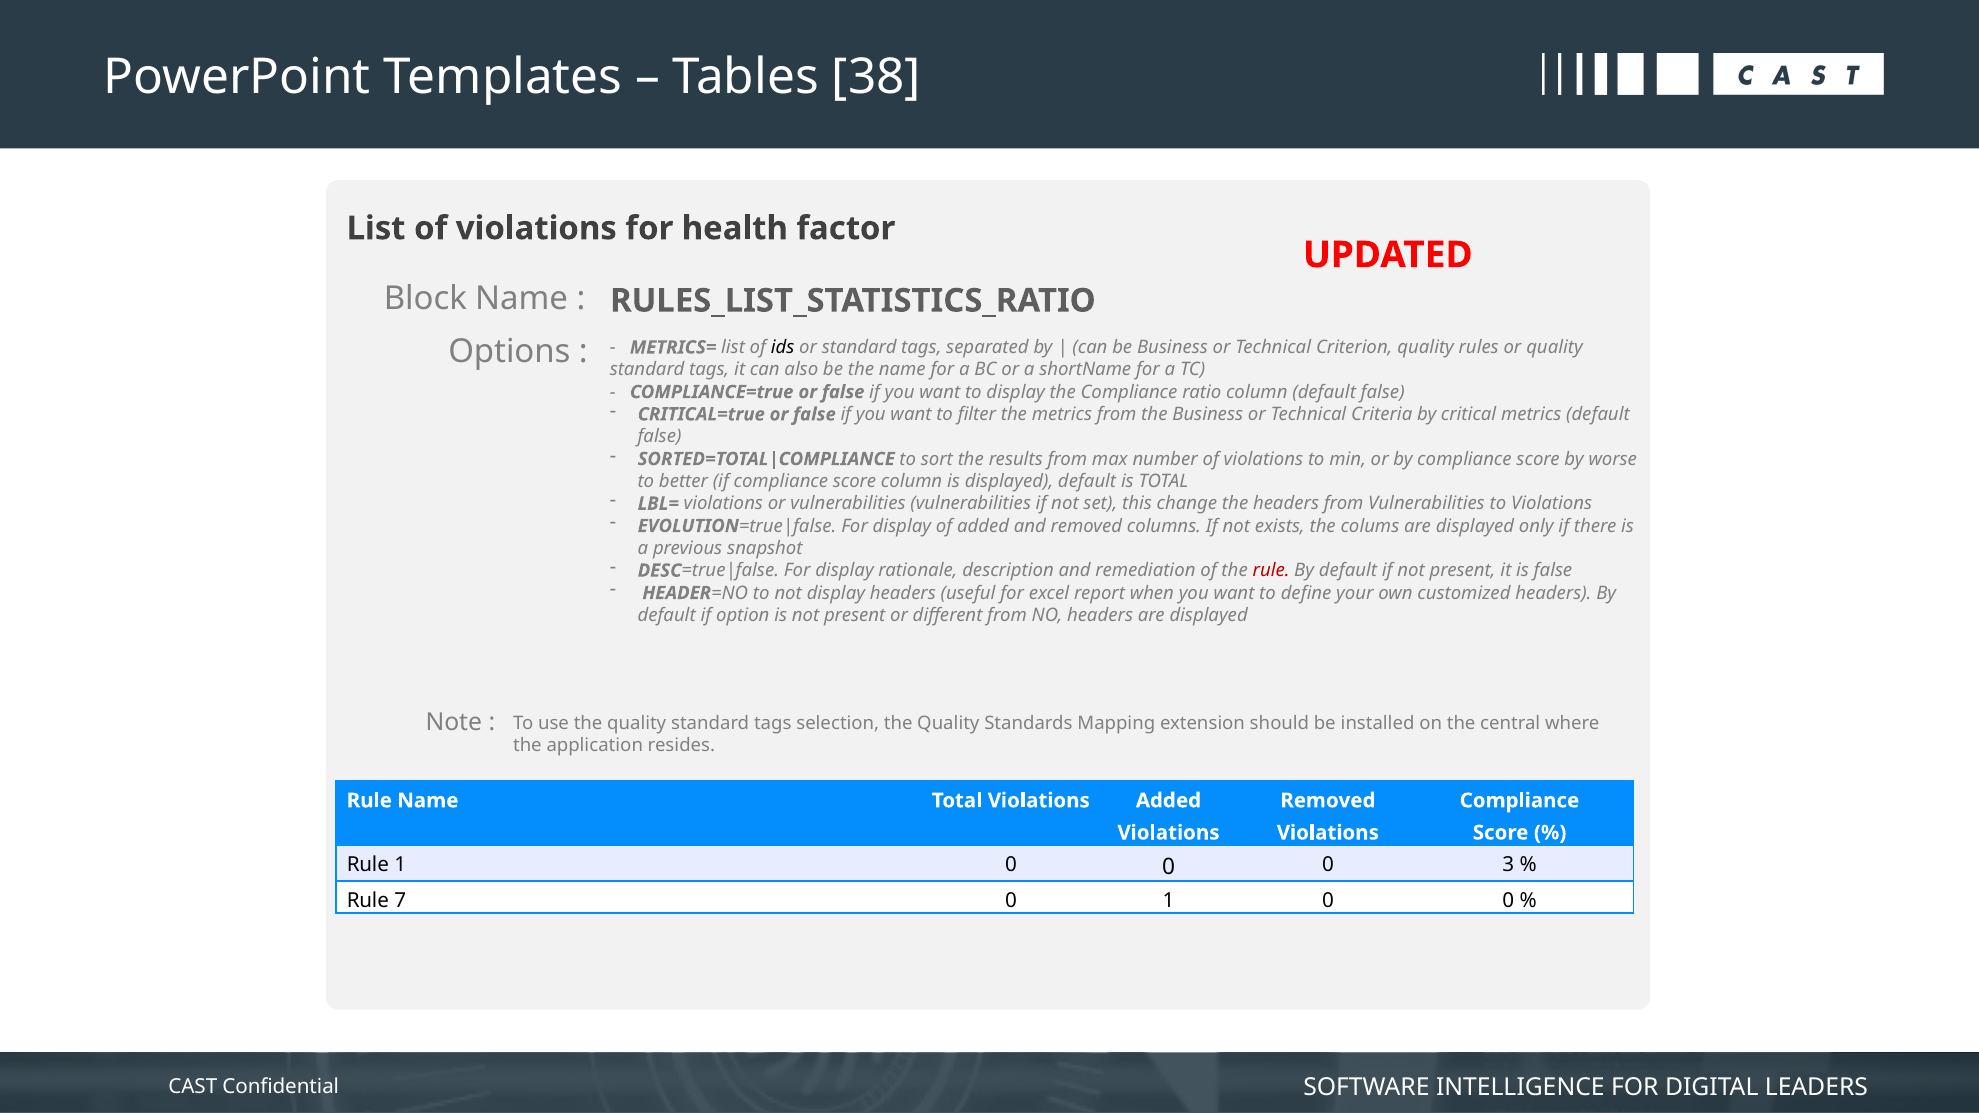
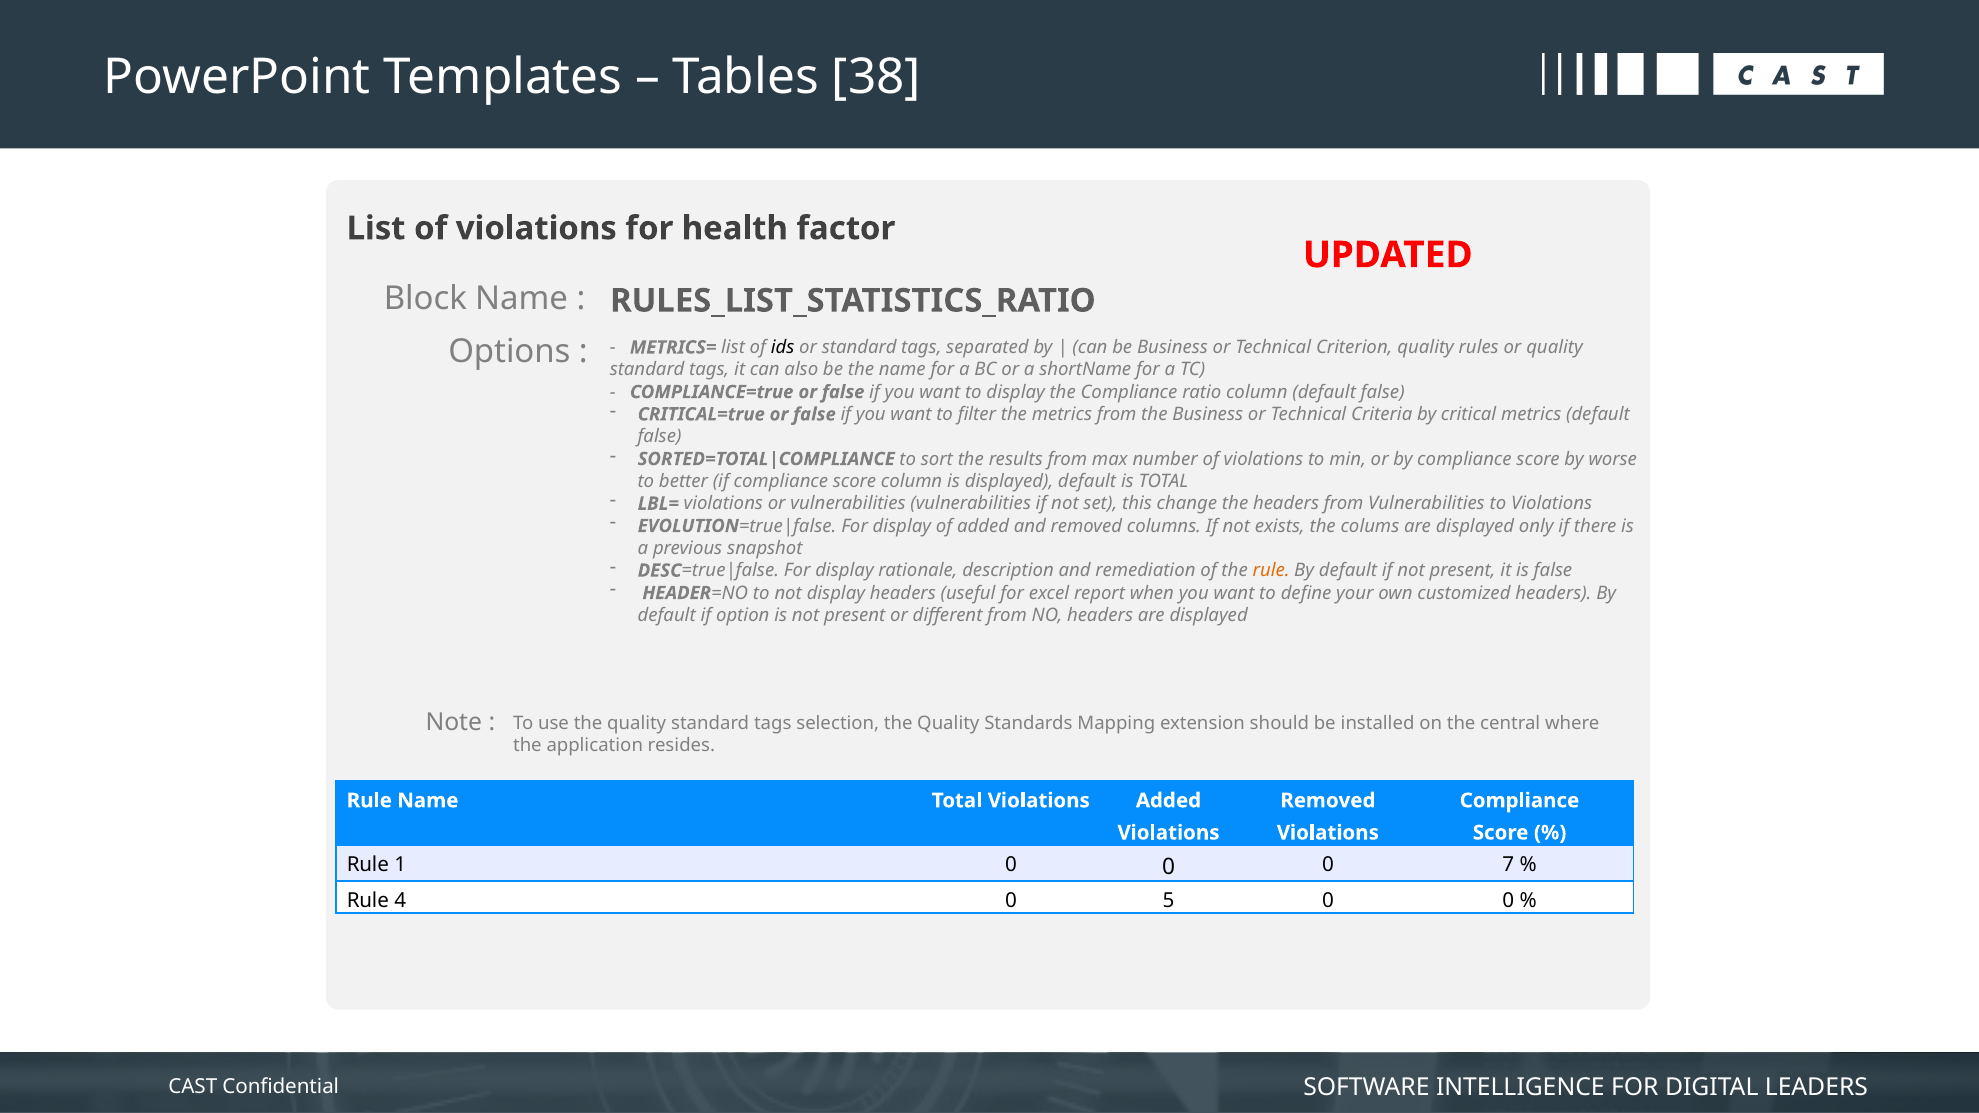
rule at (1271, 571) colour: red -> orange
3: 3 -> 7
7: 7 -> 4
0 1: 1 -> 5
